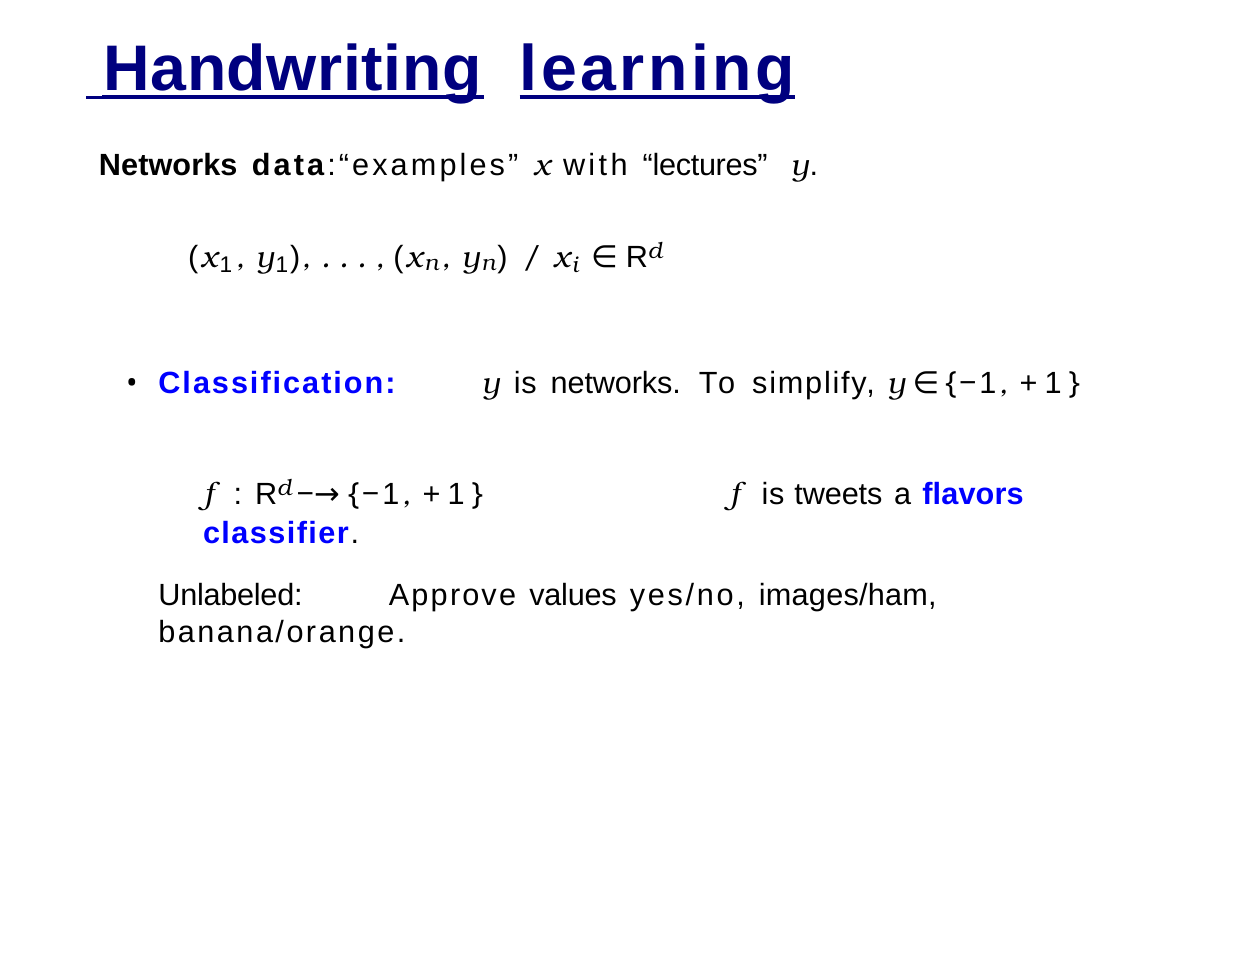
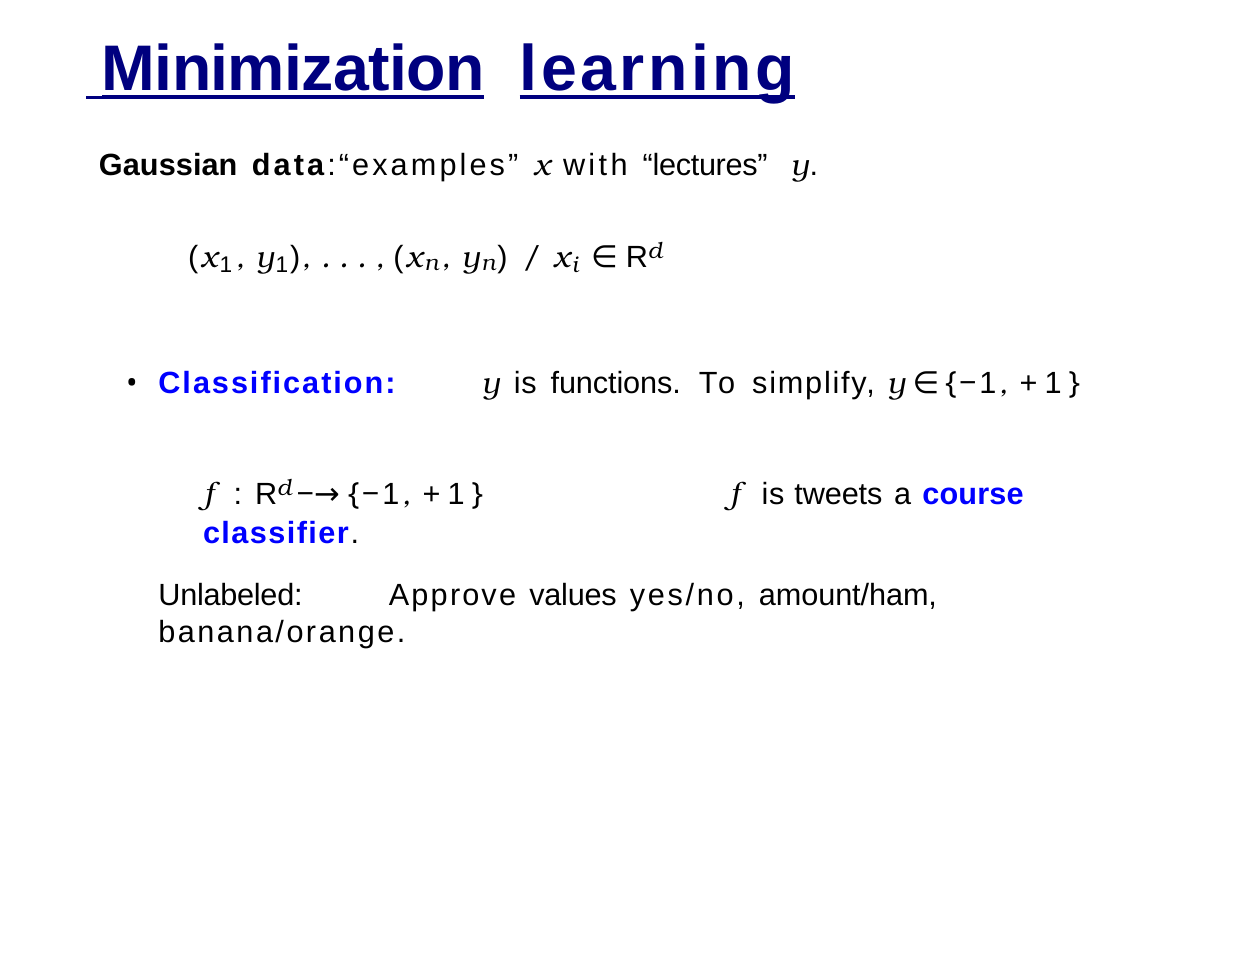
Handwriting: Handwriting -> Minimization
Networks at (168, 166): Networks -> Gaussian
is networks: networks -> functions
flavors: flavors -> course
images/ham: images/ham -> amount/ham
